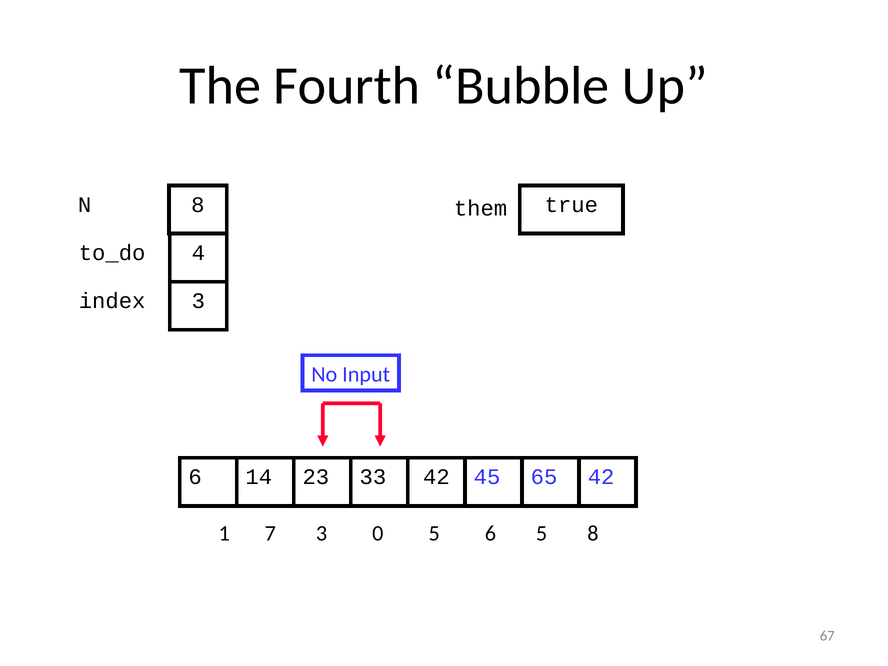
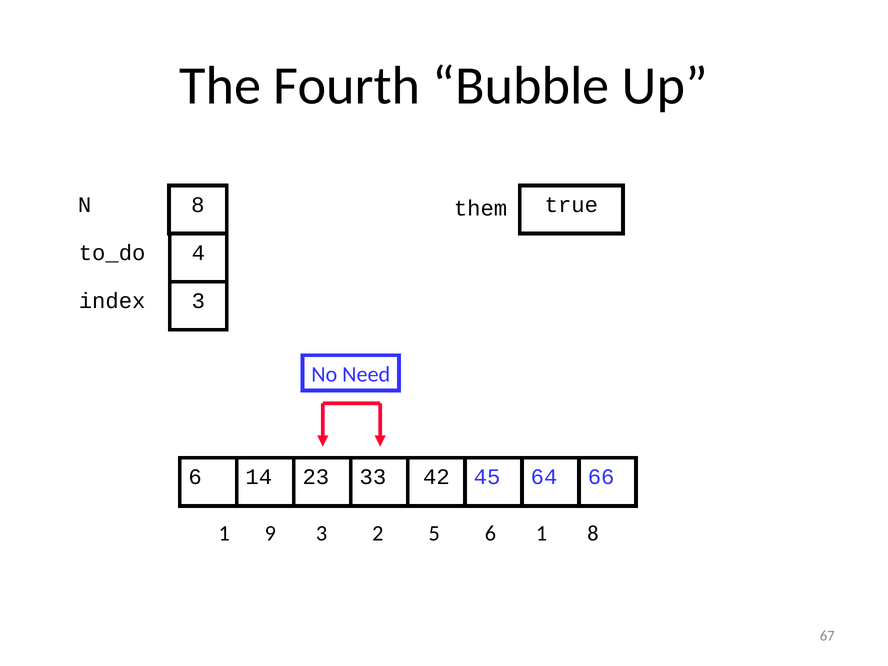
Input: Input -> Need
65: 65 -> 64
6 42: 42 -> 66
7: 7 -> 9
0: 0 -> 2
6 5: 5 -> 1
